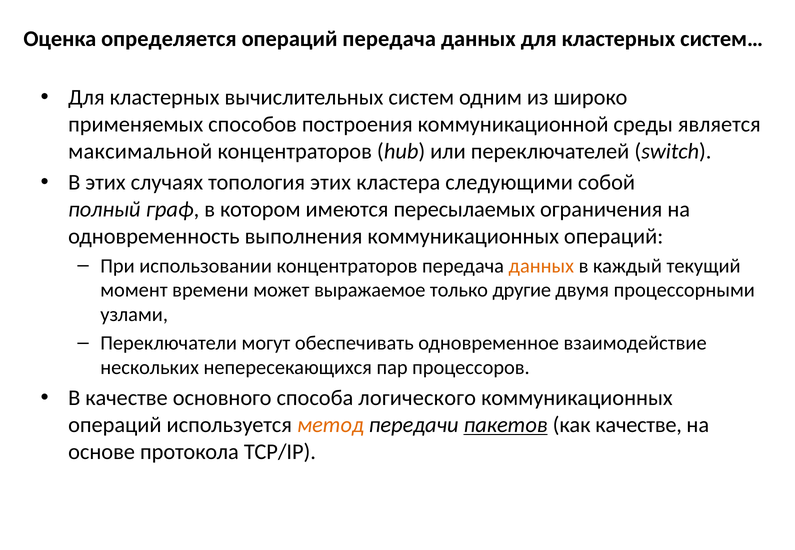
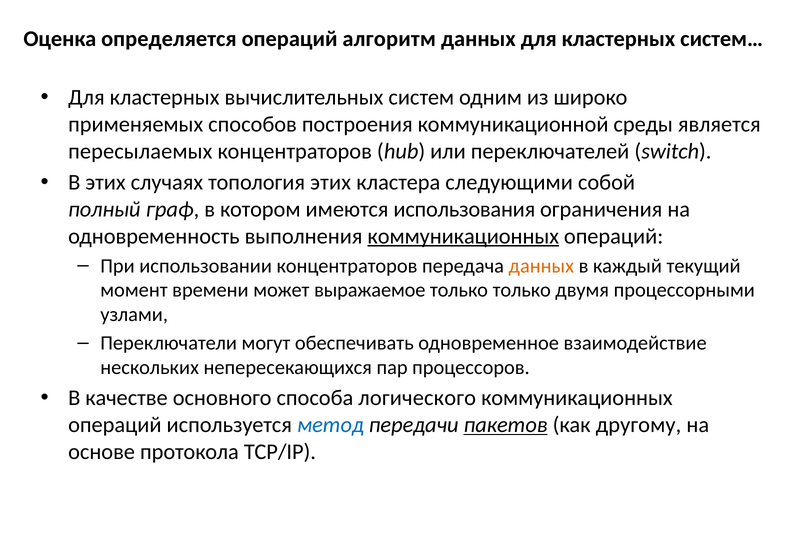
операций передача: передача -> алгоритм
максимальной: максимальной -> пересылаемых
пересылаемых: пересылаемых -> использования
коммуникационных at (463, 236) underline: none -> present
только другие: другие -> только
метод colour: orange -> blue
как качестве: качестве -> другому
